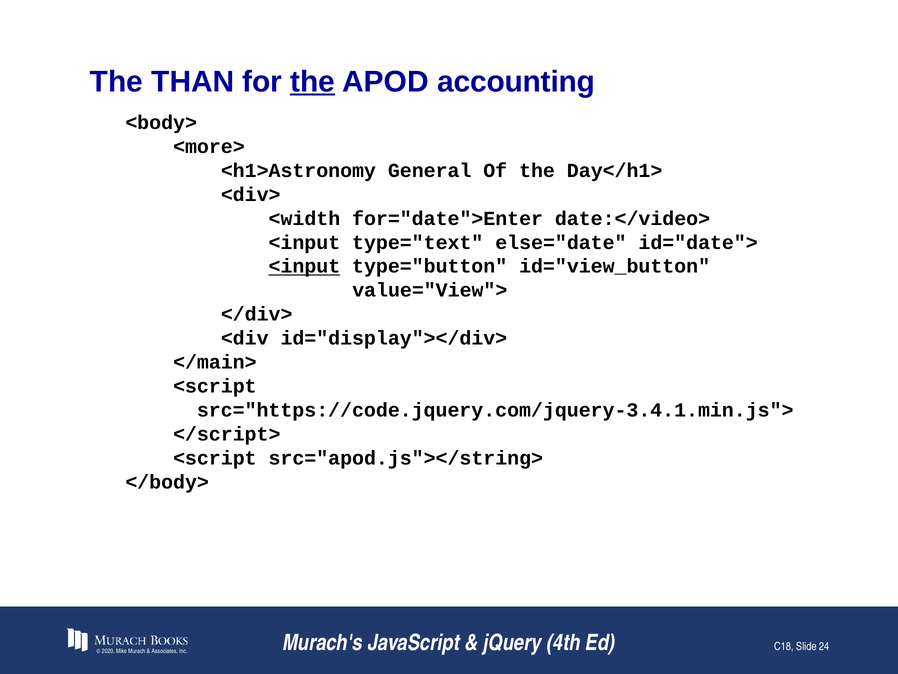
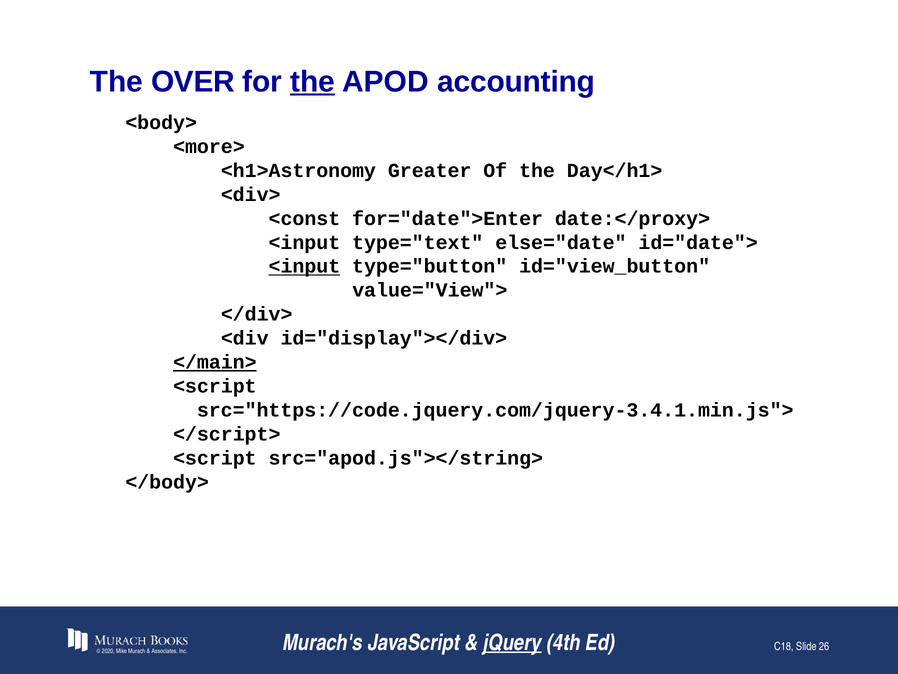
THAN: THAN -> OVER
General: General -> Greater
<width: <width -> <const
date:</video>: date:</video> -> date:</proxy>
</main> underline: none -> present
jQuery underline: none -> present
24: 24 -> 26
